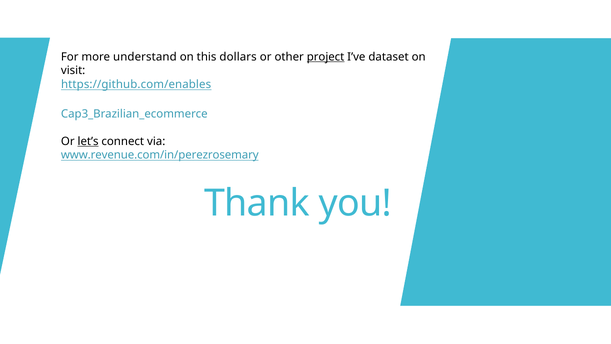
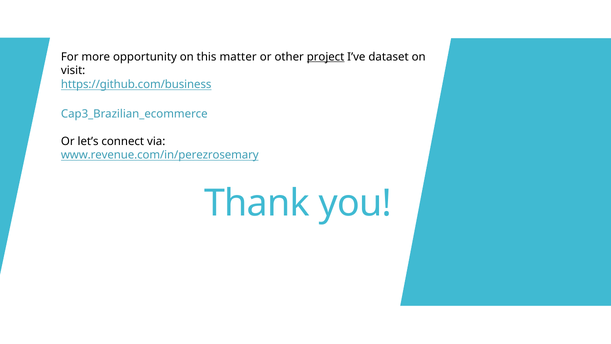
understand: understand -> opportunity
dollars: dollars -> matter
https://github.com/enables: https://github.com/enables -> https://github.com/business
let’s underline: present -> none
